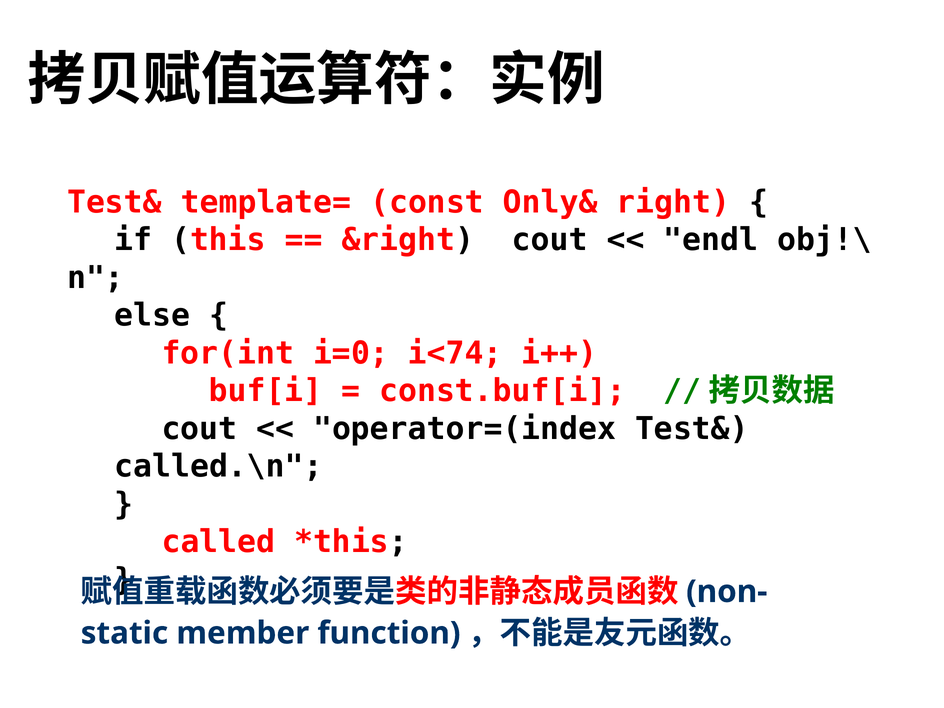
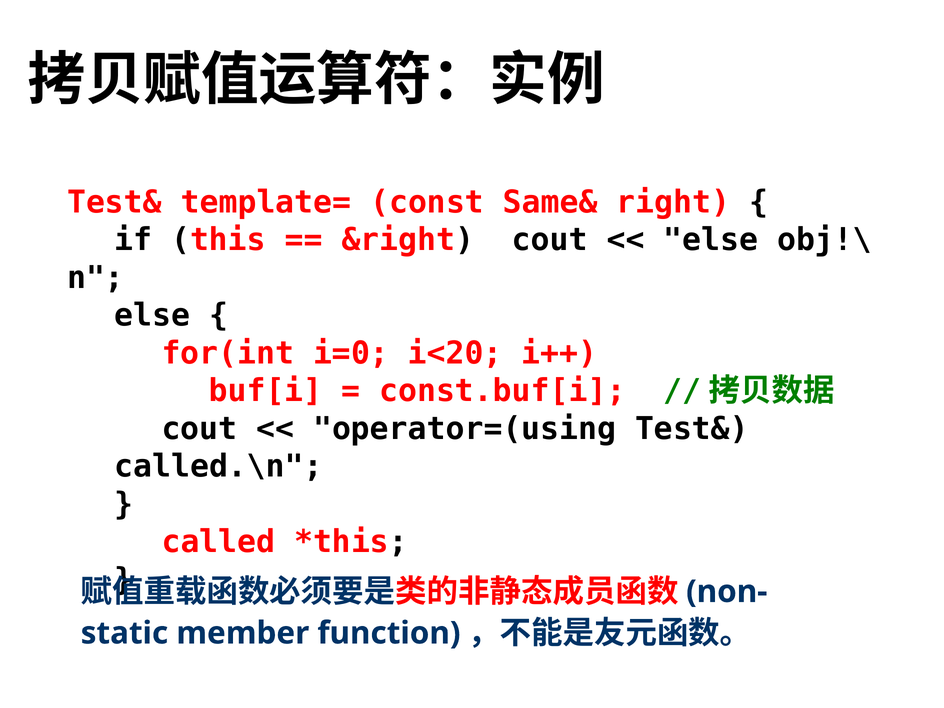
Only&: Only& -> Same&
endl at (711, 240): endl -> else
i<74: i<74 -> i<20
operator=(index: operator=(index -> operator=(using
